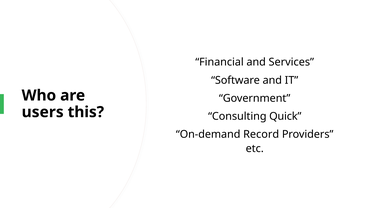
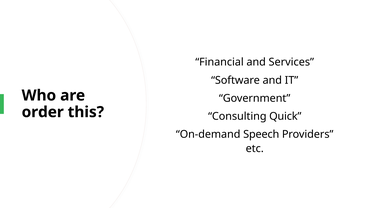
users: users -> order
Record: Record -> Speech
